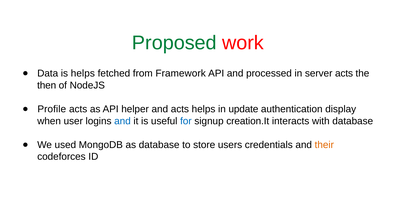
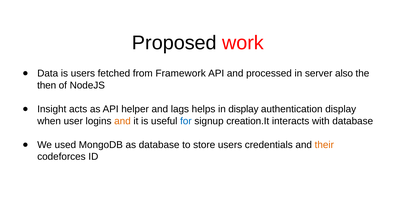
Proposed colour: green -> black
is helps: helps -> users
server acts: acts -> also
Profile: Profile -> Insight
and acts: acts -> lags
in update: update -> display
and at (122, 121) colour: blue -> orange
